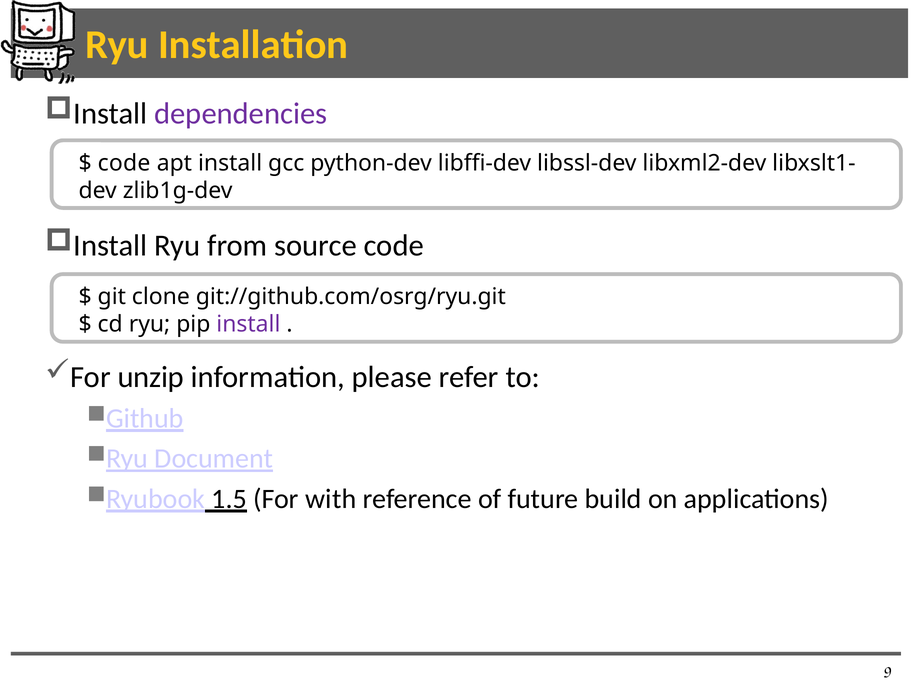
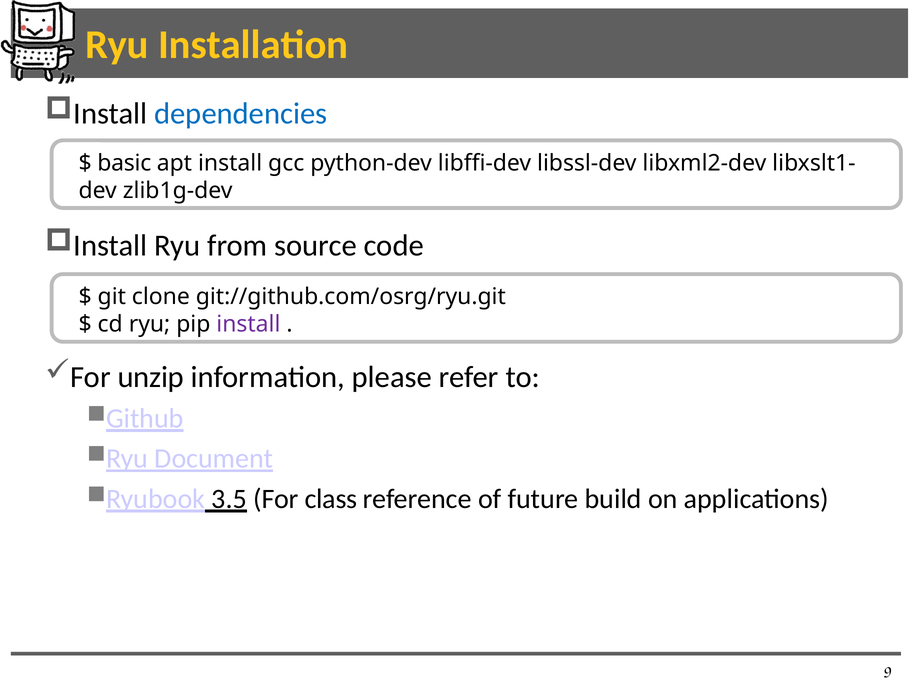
dependencies colour: purple -> blue
code at (124, 163): code -> basic
1.5: 1.5 -> 3.5
with: with -> class
